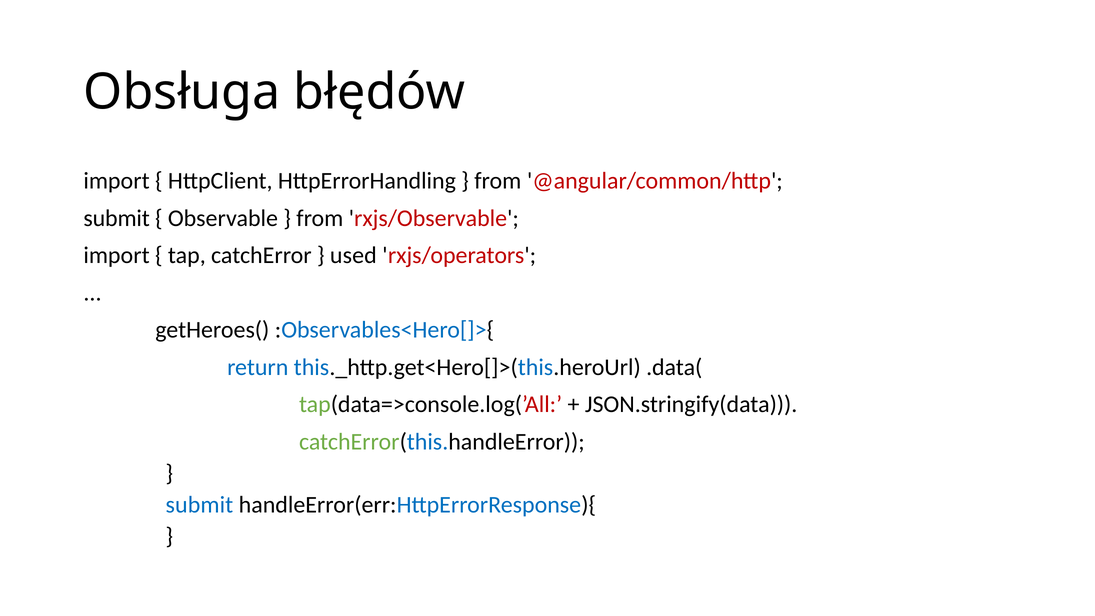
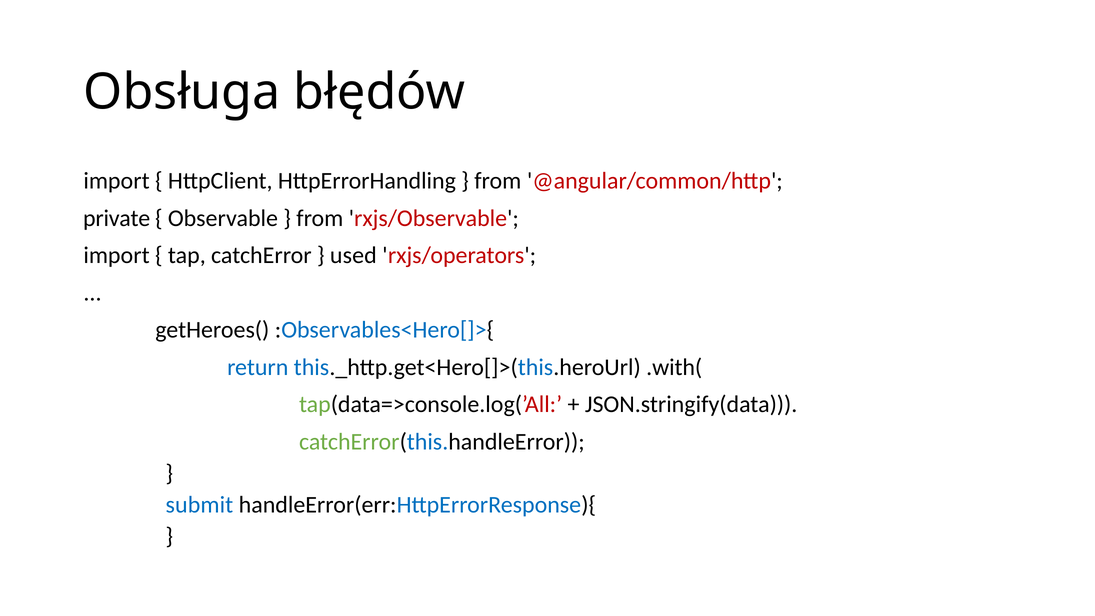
submit at (117, 218): submit -> private
.data(: .data( -> .with(
